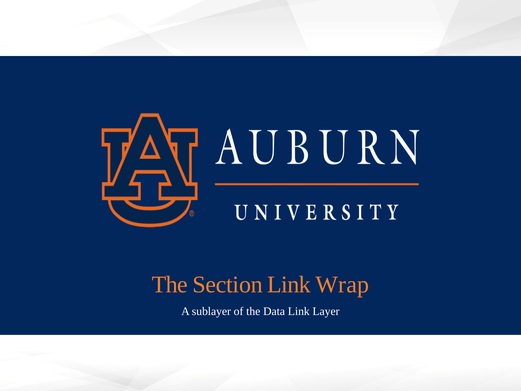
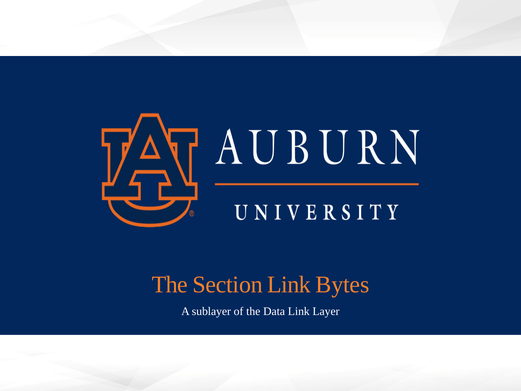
Wrap: Wrap -> Bytes
